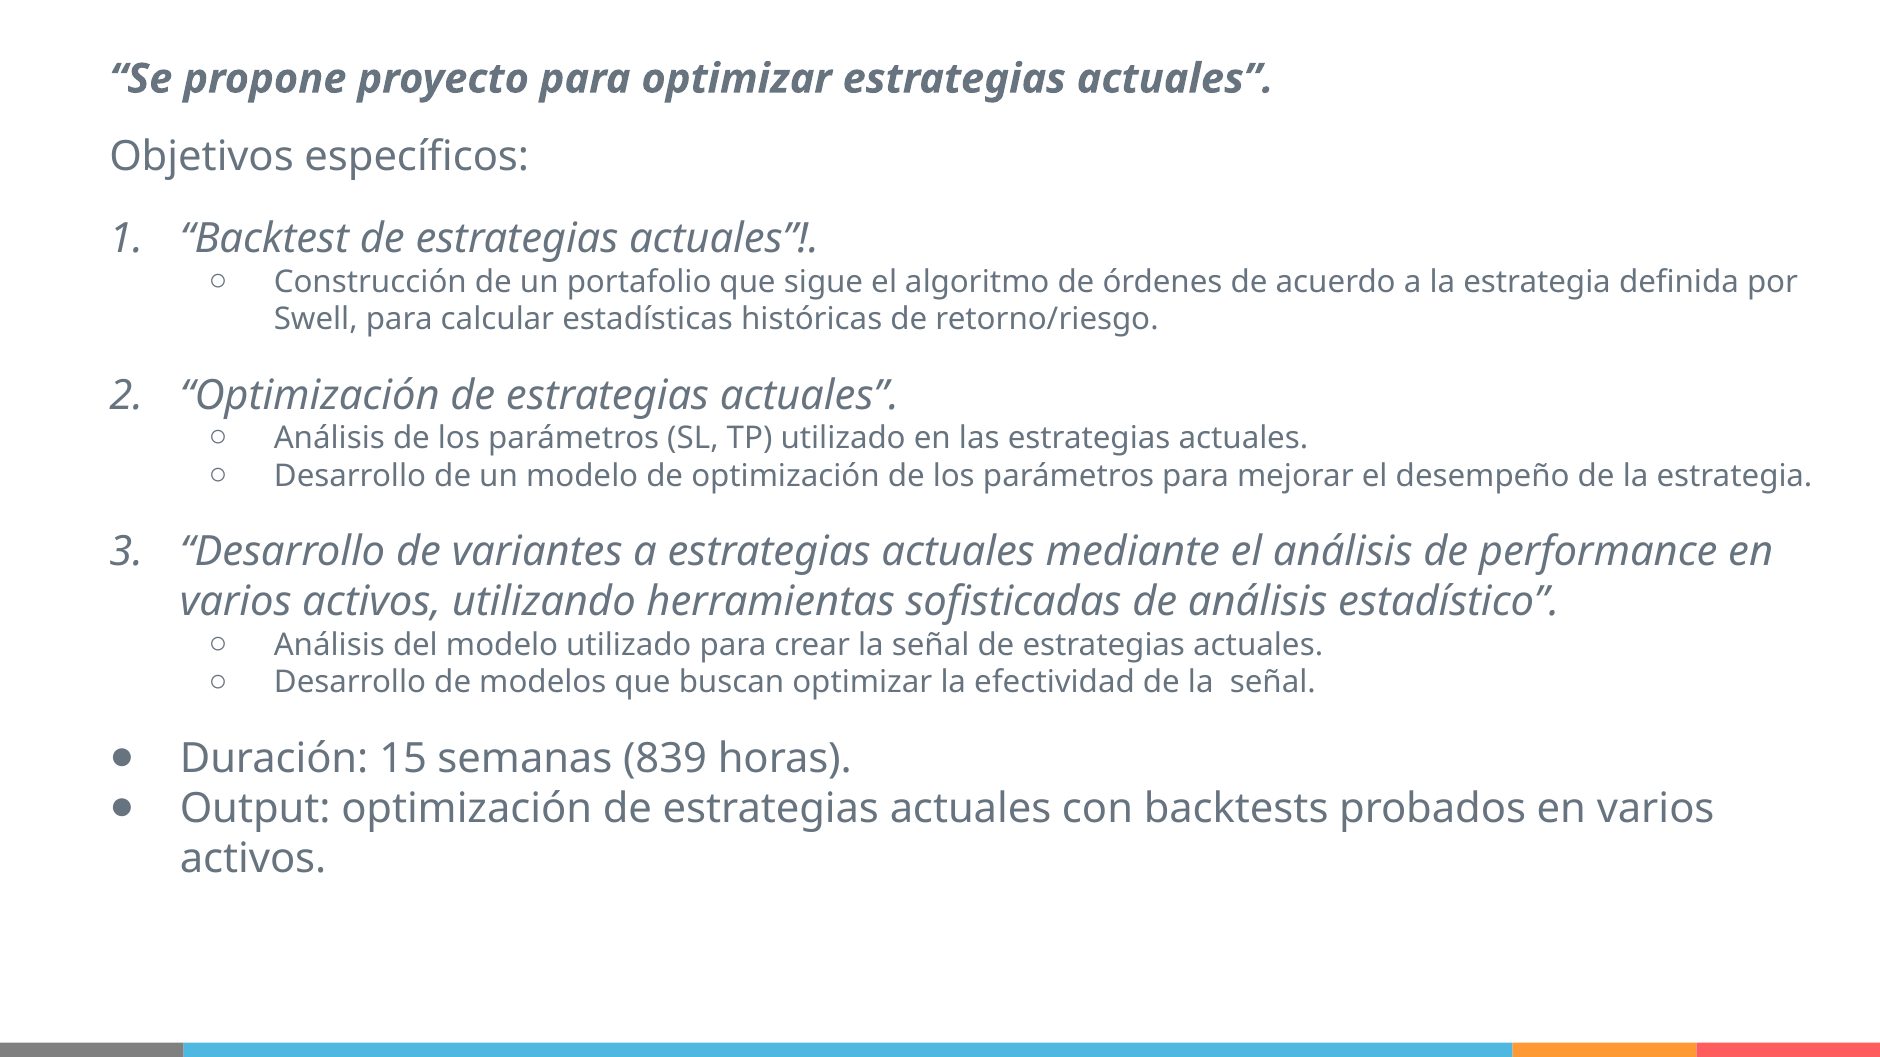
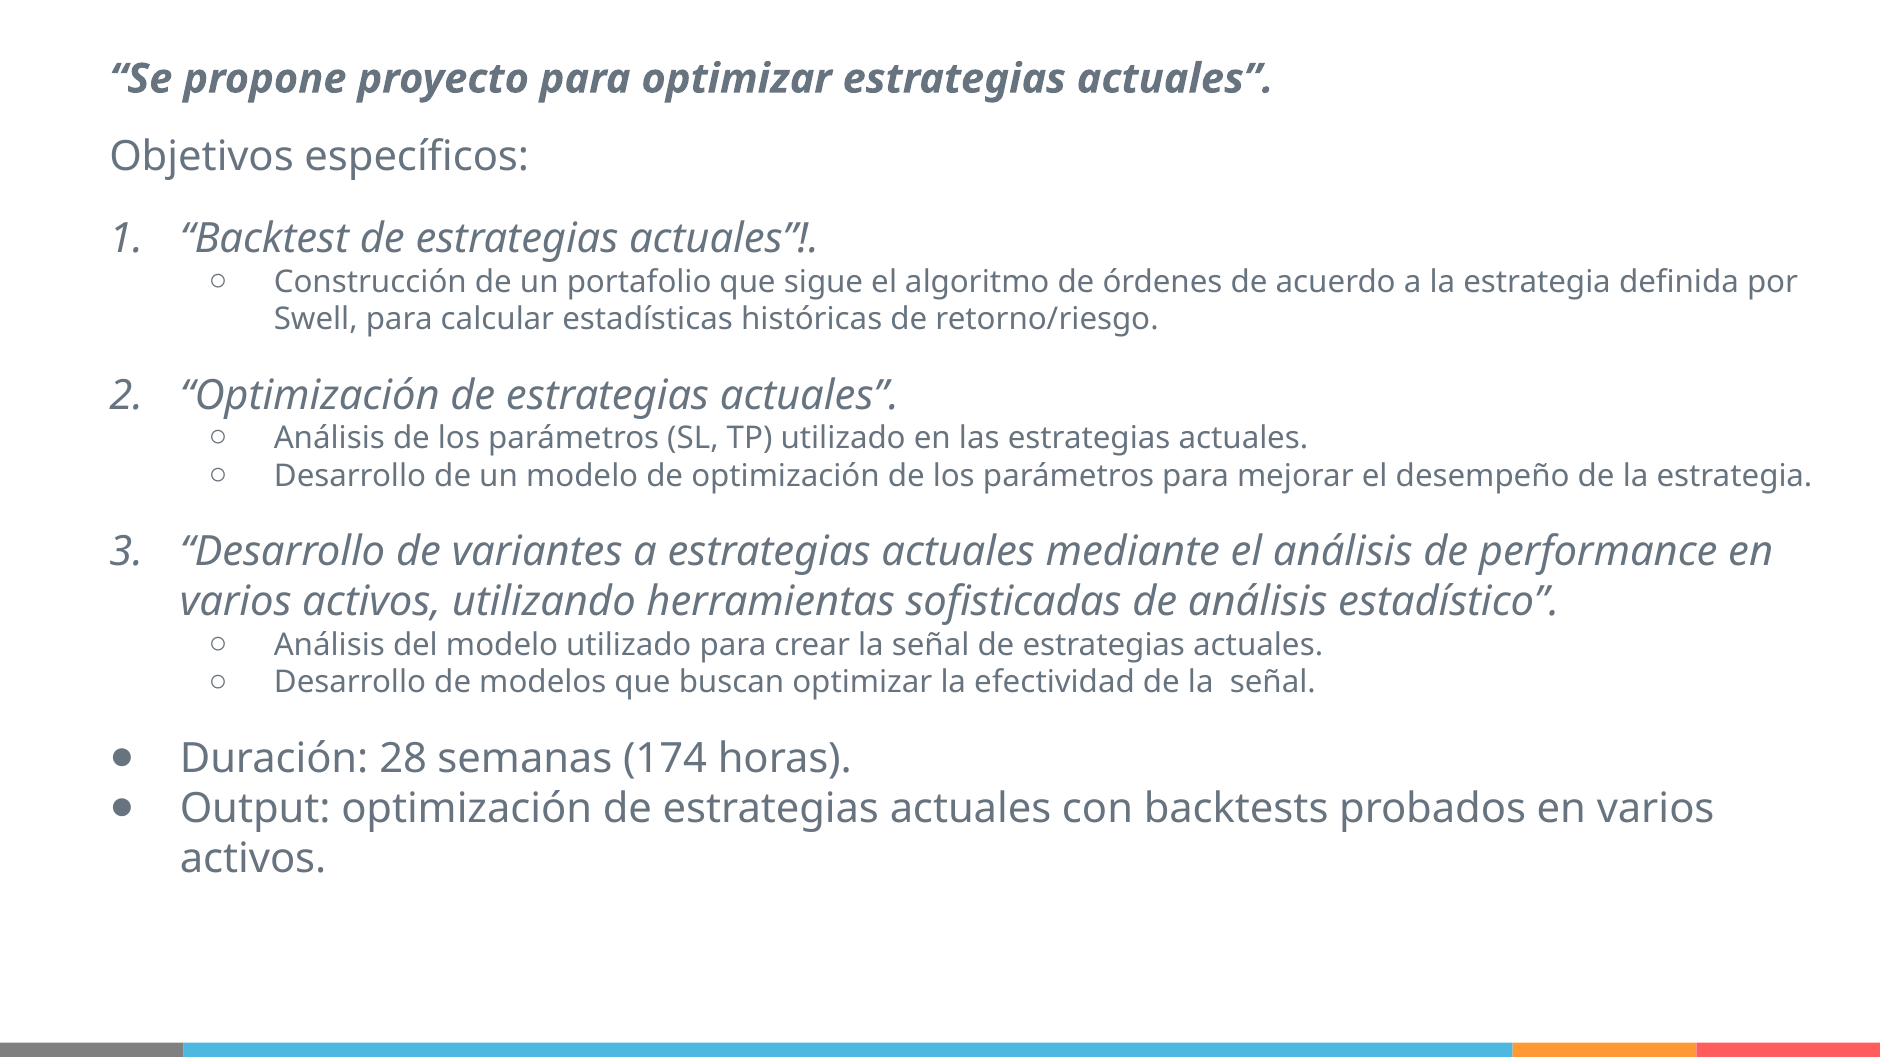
15: 15 -> 28
839: 839 -> 174
